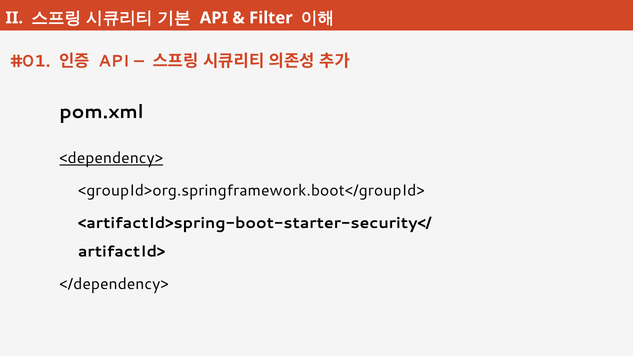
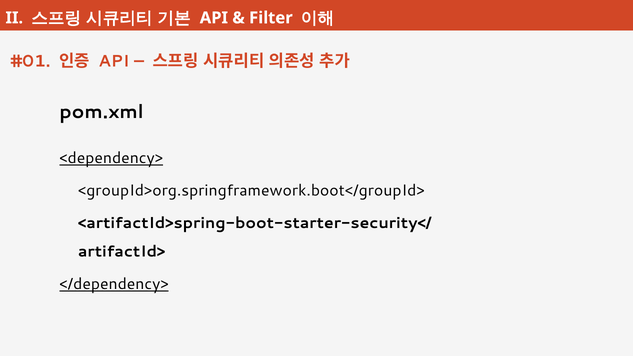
</dependency> underline: none -> present
